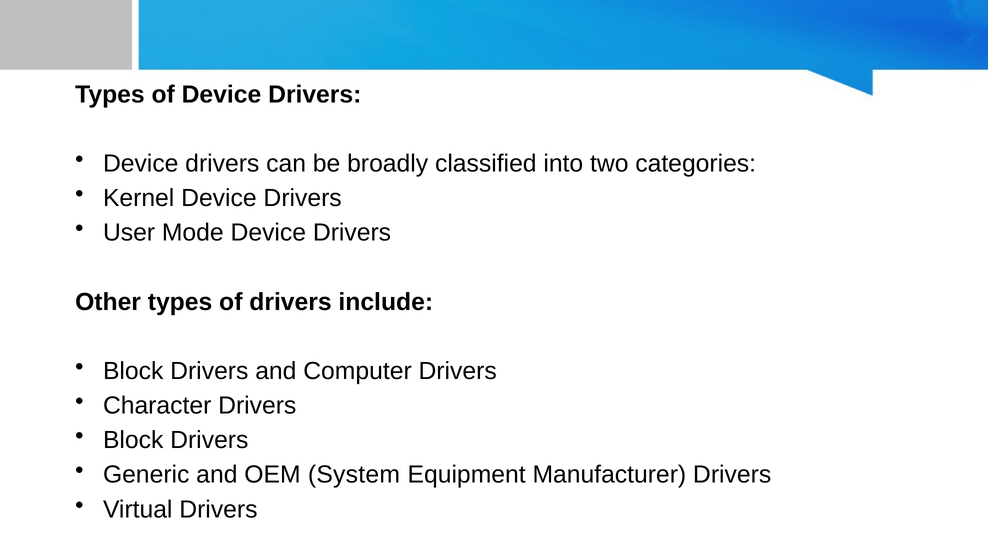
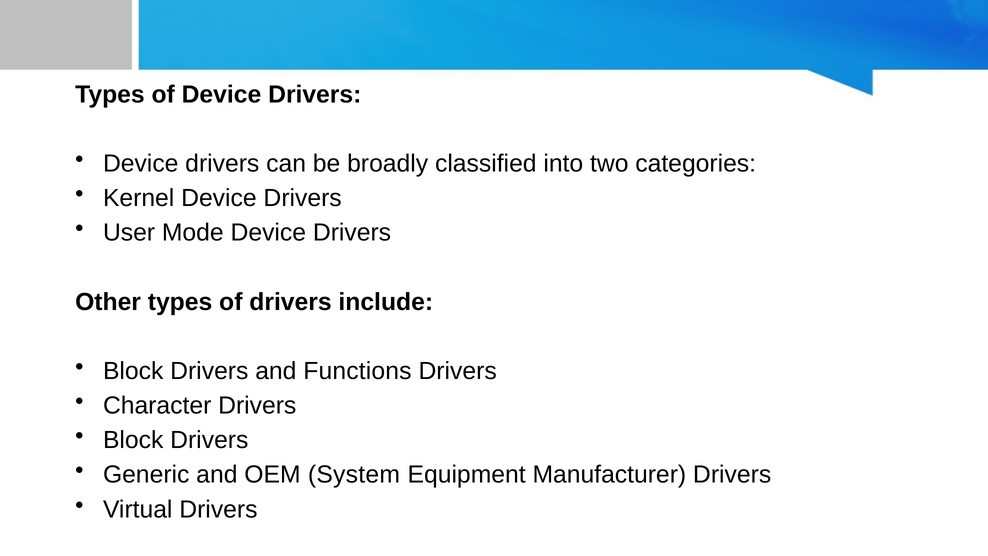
Computer: Computer -> Functions
